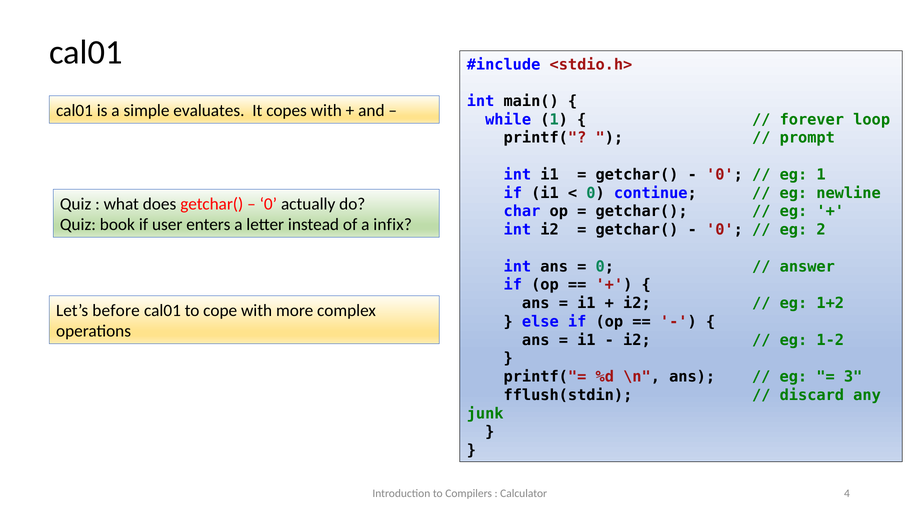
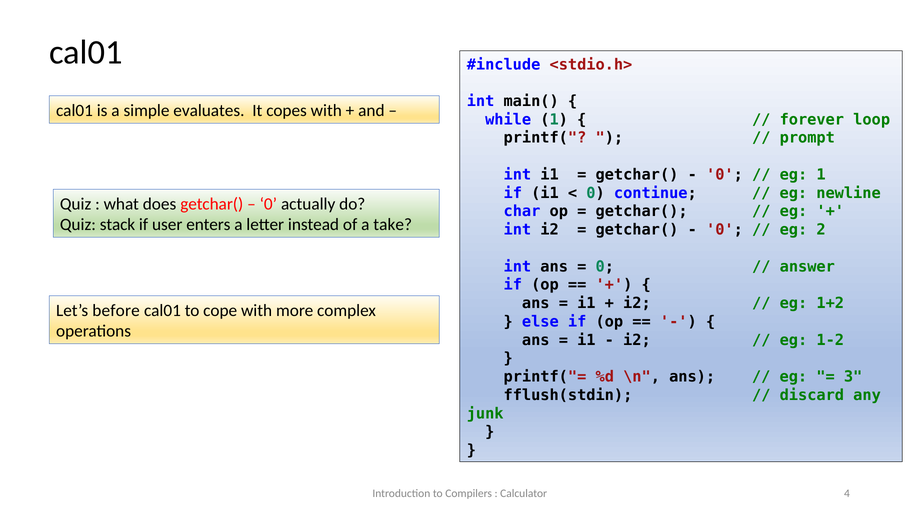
book: book -> stack
infix: infix -> take
